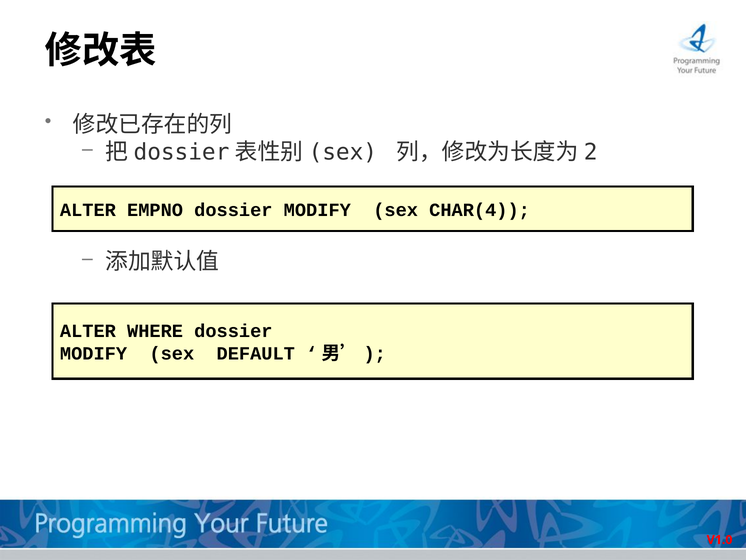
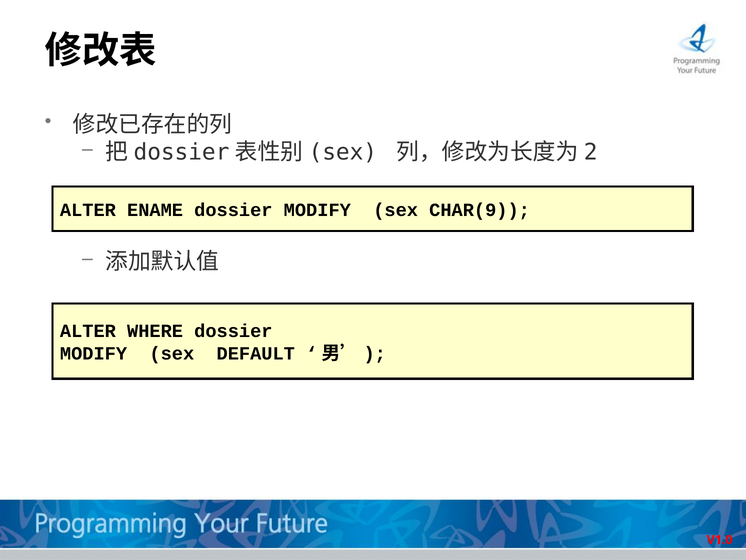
EMPNO: EMPNO -> ENAME
CHAR(4: CHAR(4 -> CHAR(9
